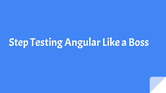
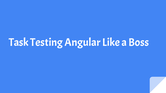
Step: Step -> Task
